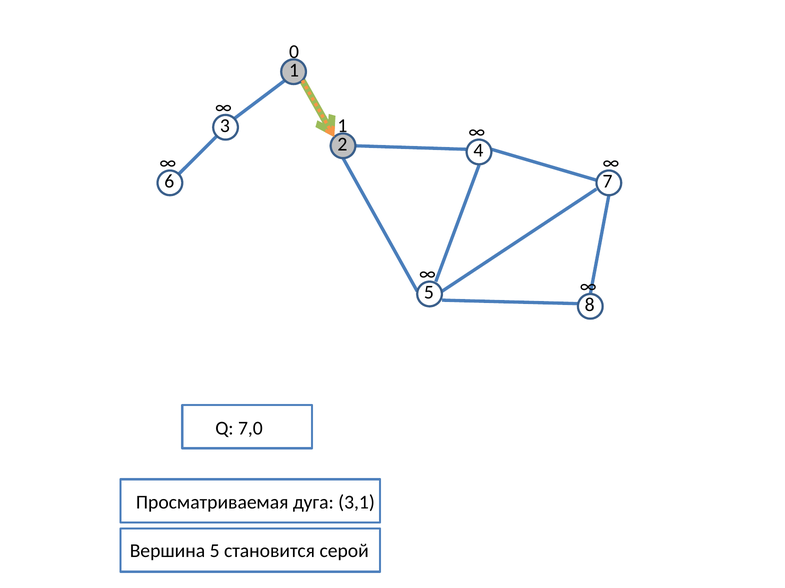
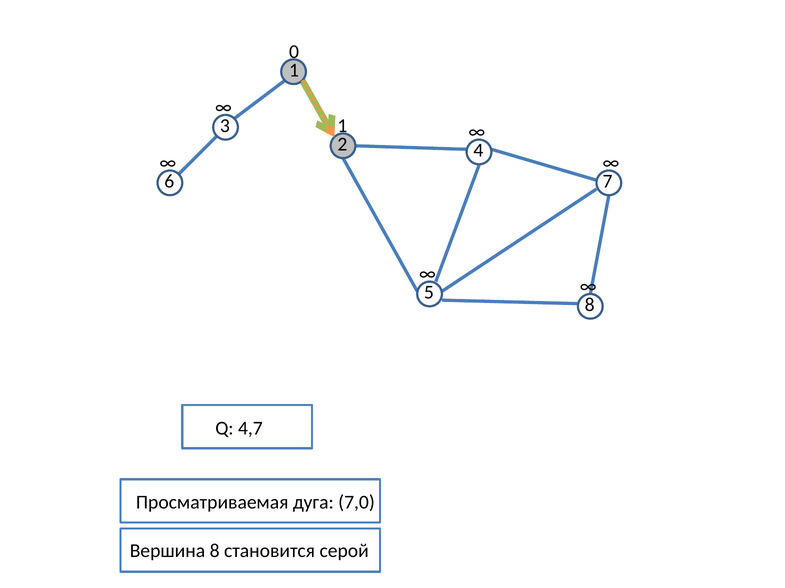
7,0: 7,0 -> 4,7
3,1: 3,1 -> 7,0
Вершина 5: 5 -> 8
